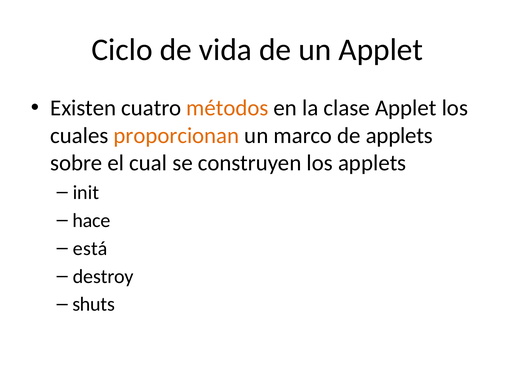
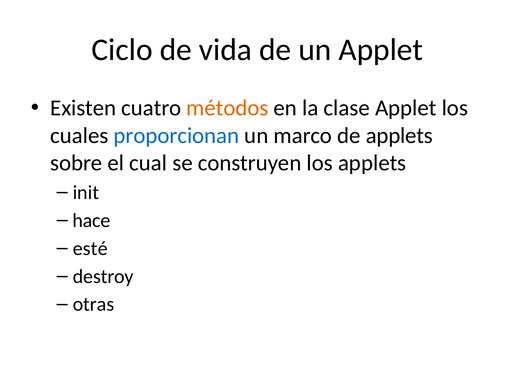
proporcionan colour: orange -> blue
está: está -> esté
shuts: shuts -> otras
